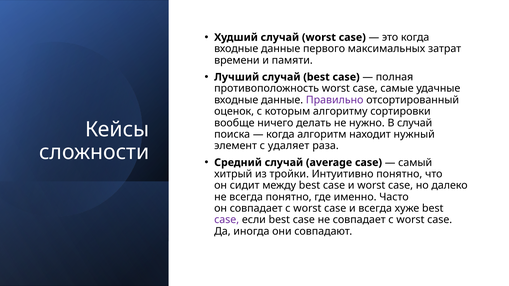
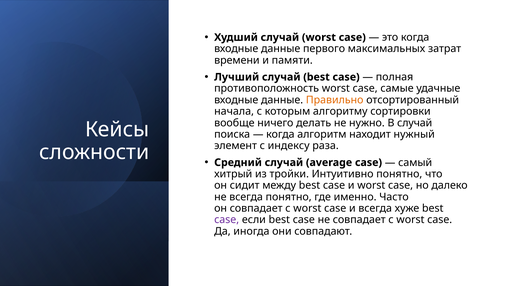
Правильно colour: purple -> orange
оценок: оценок -> начала
удаляет: удаляет -> индексу
